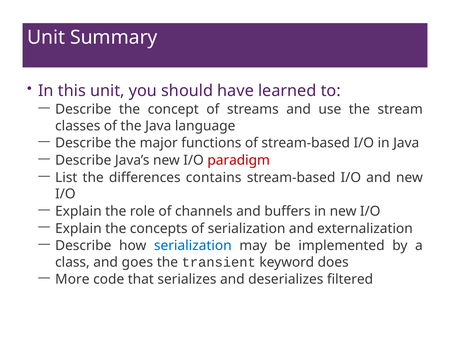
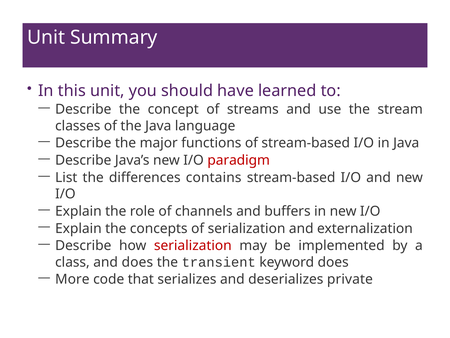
serialization at (193, 245) colour: blue -> red
and goes: goes -> does
filtered: filtered -> private
